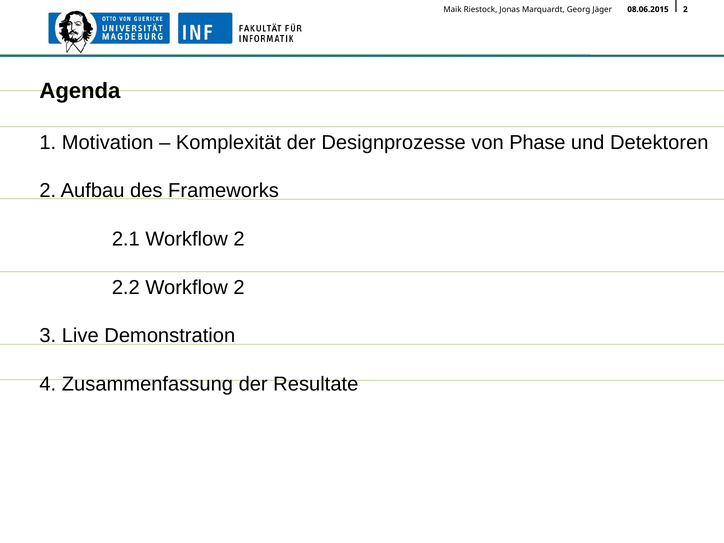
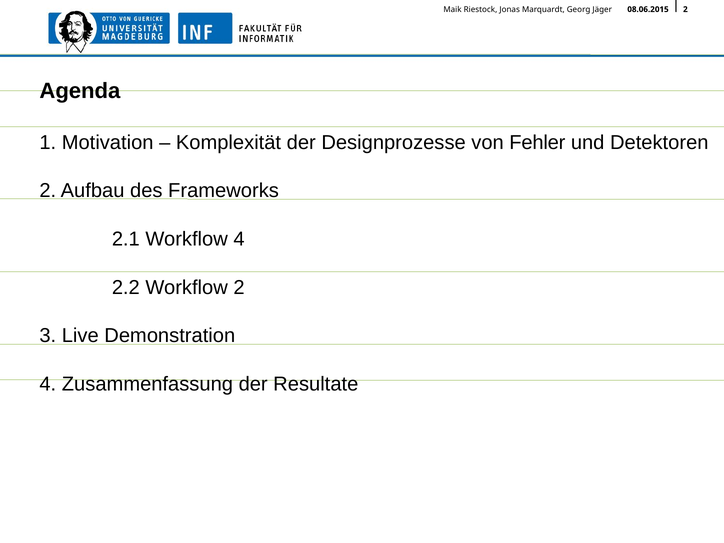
Phase: Phase -> Fehler
2.1 Workflow 2: 2 -> 4
